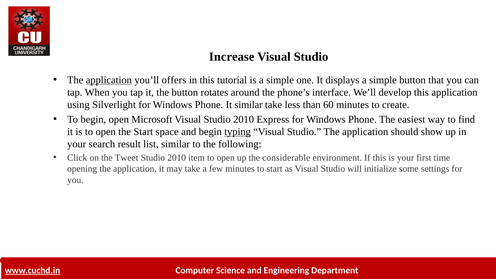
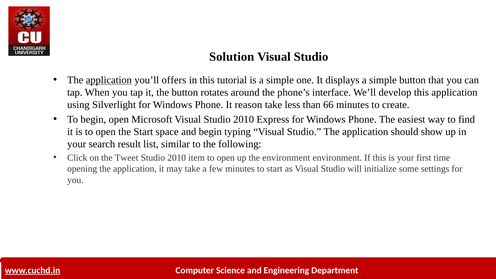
Increase: Increase -> Solution
It similar: similar -> reason
60: 60 -> 66
typing underline: present -> none
the considerable: considerable -> environment
